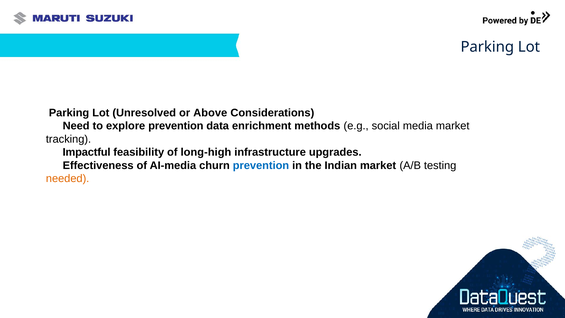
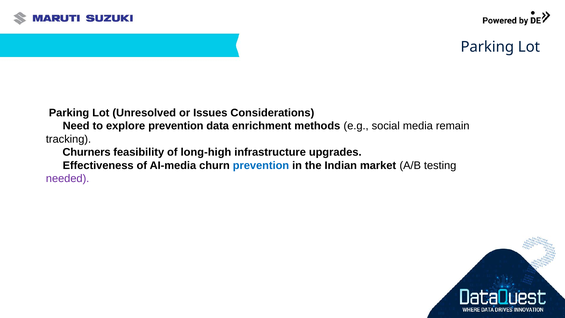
Above: Above -> Issues
media market: market -> remain
Impactful: Impactful -> Churners
needed colour: orange -> purple
